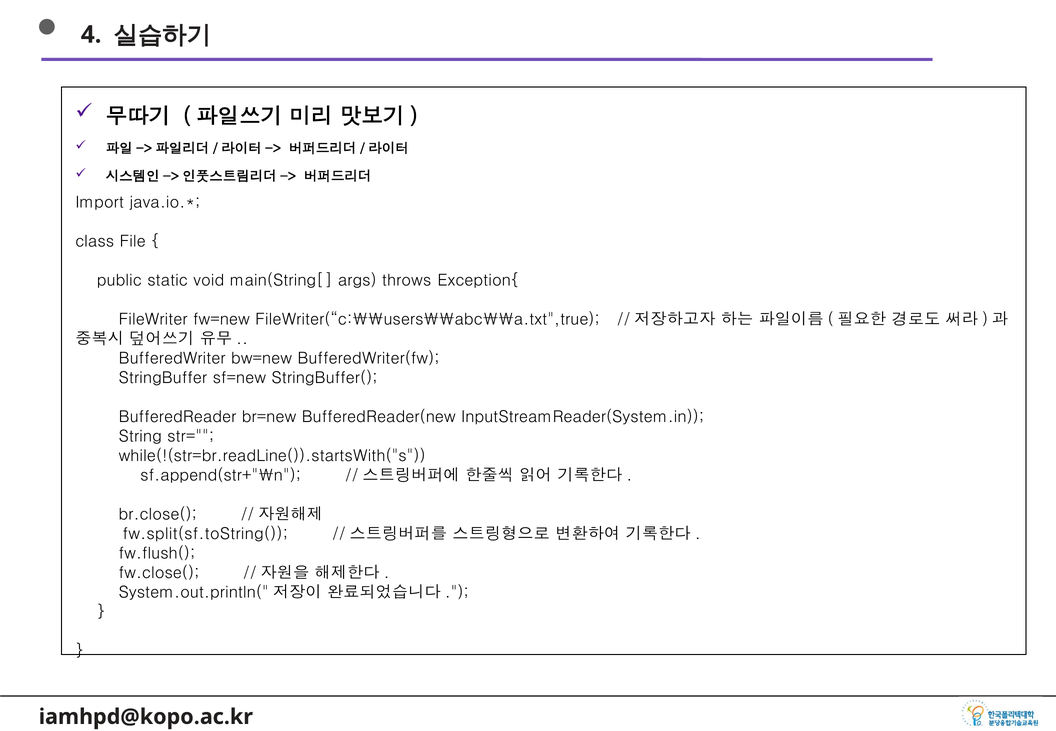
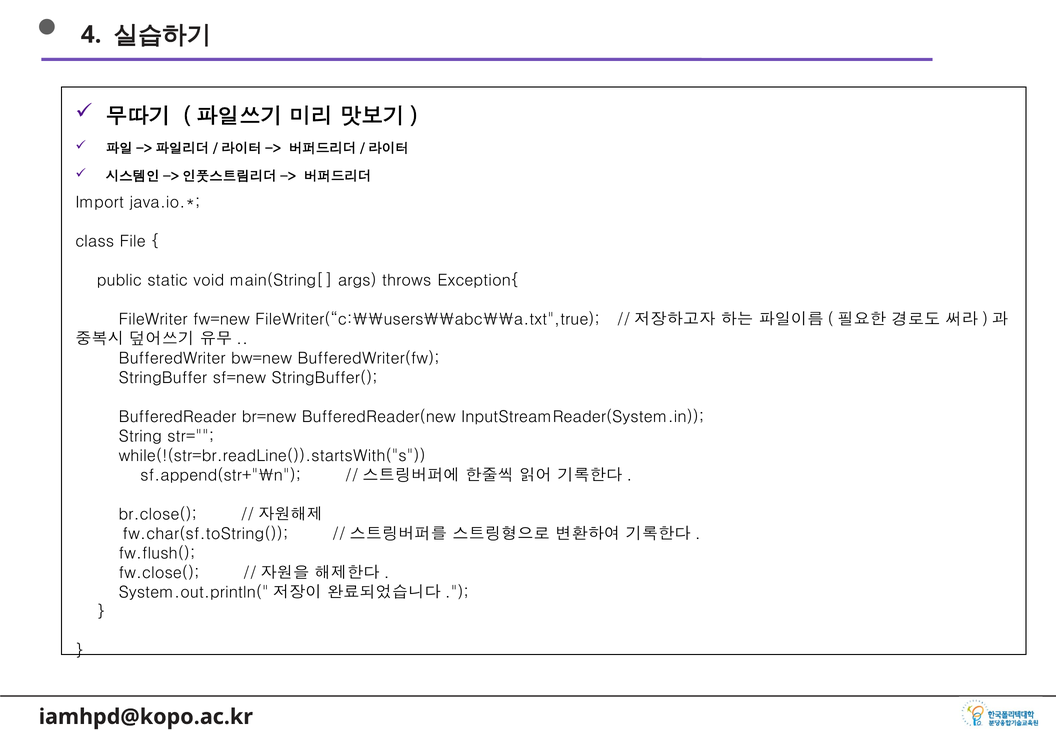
fw.split(sf.toString(: fw.split(sf.toString( -> fw.char(sf.toString(
